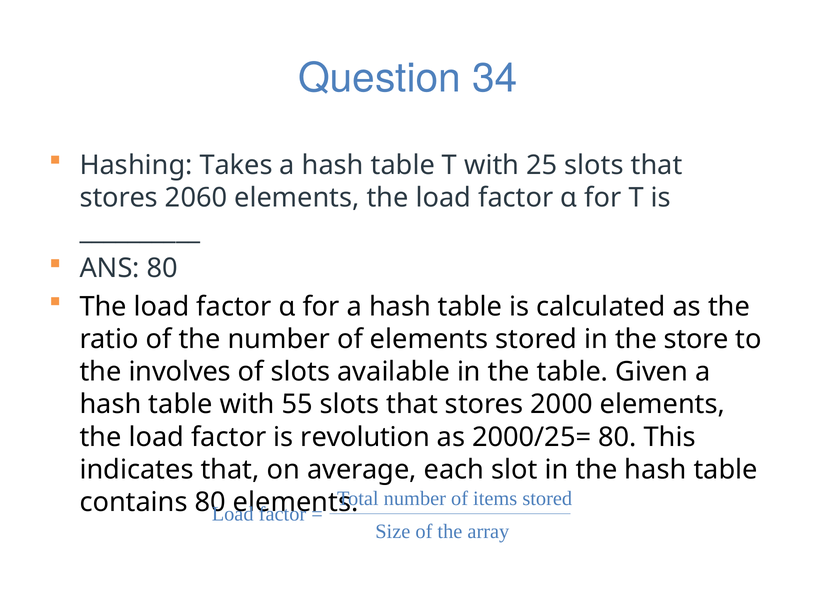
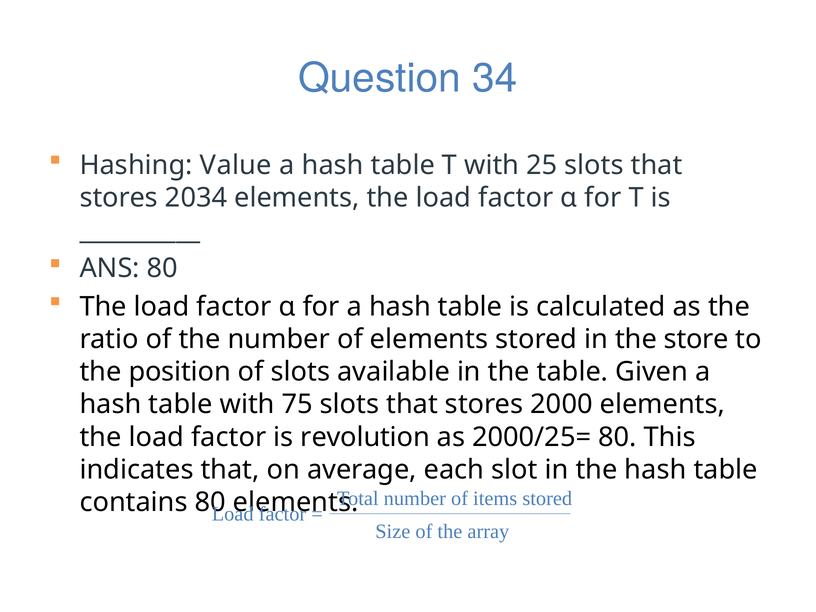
Takes: Takes -> Value
2060: 2060 -> 2034
involves: involves -> position
55: 55 -> 75
